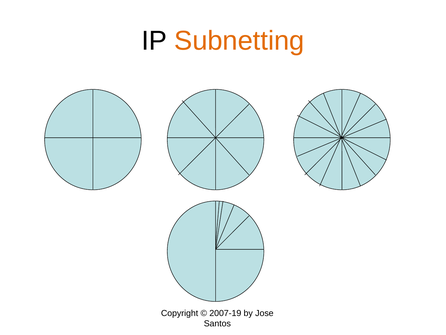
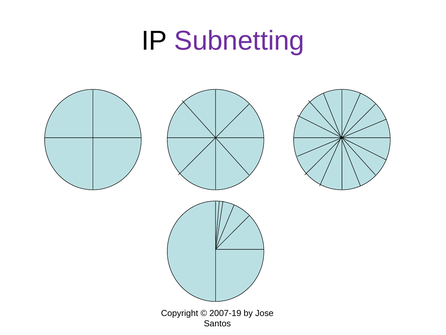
Subnetting colour: orange -> purple
